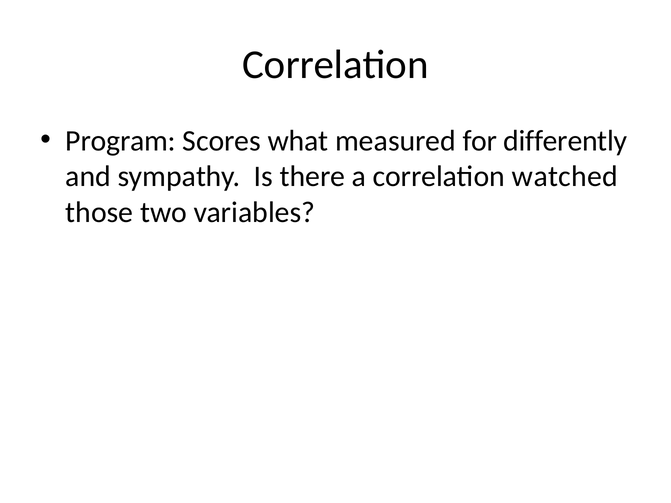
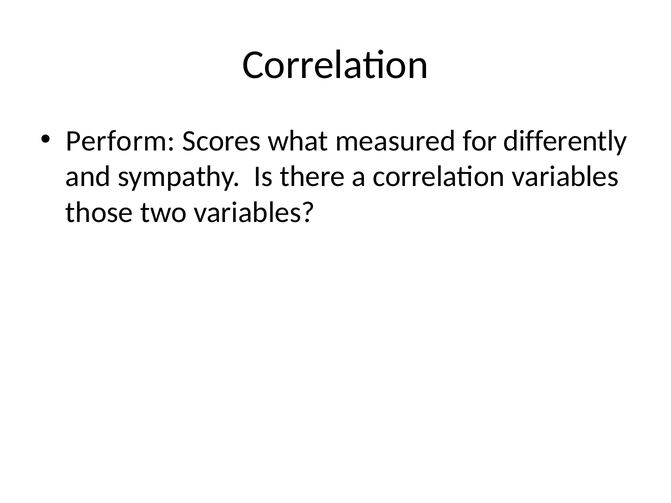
Program: Program -> Perform
correlation watched: watched -> variables
